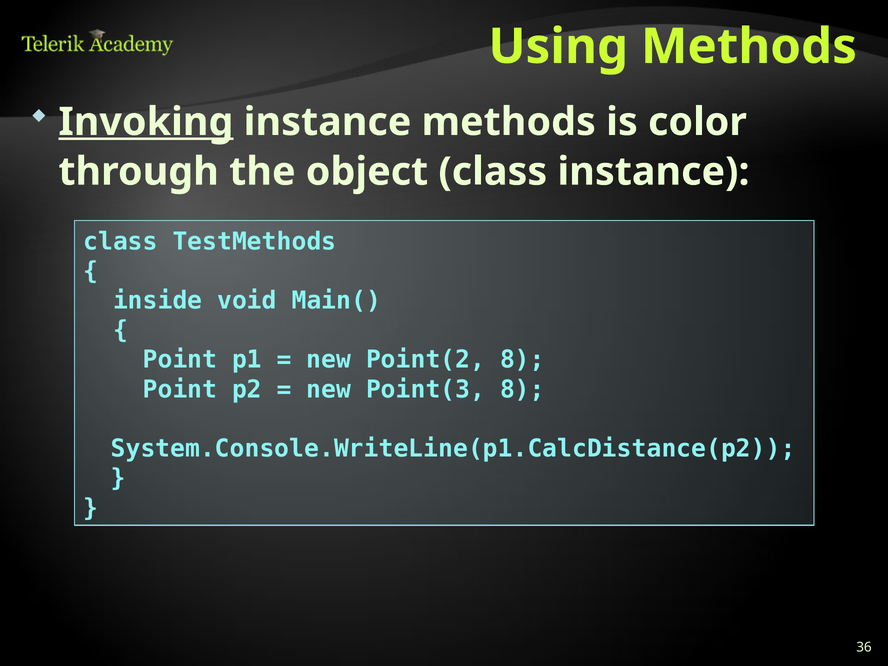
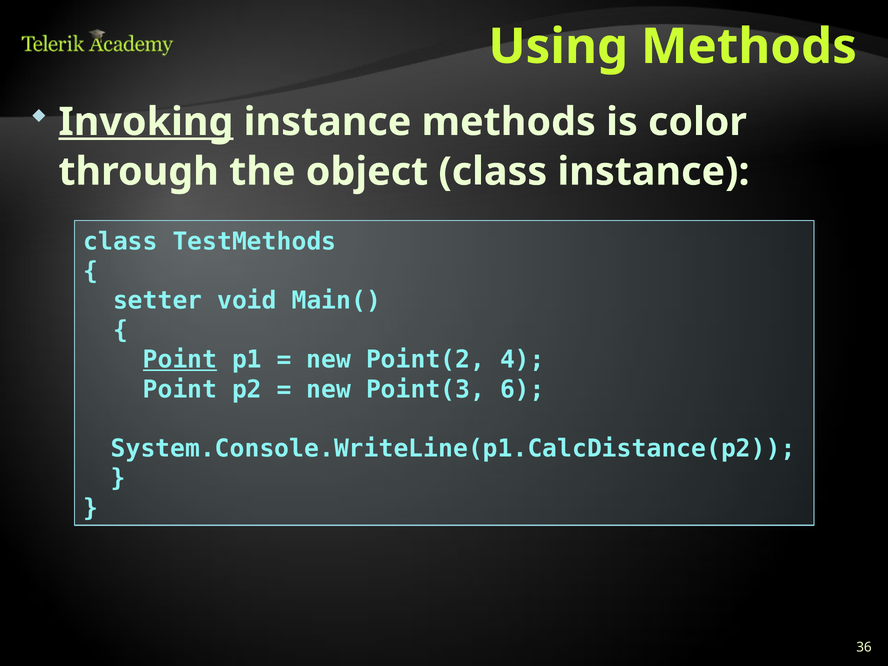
inside: inside -> setter
Point at (180, 360) underline: none -> present
Point(2 8: 8 -> 4
Point(3 8: 8 -> 6
